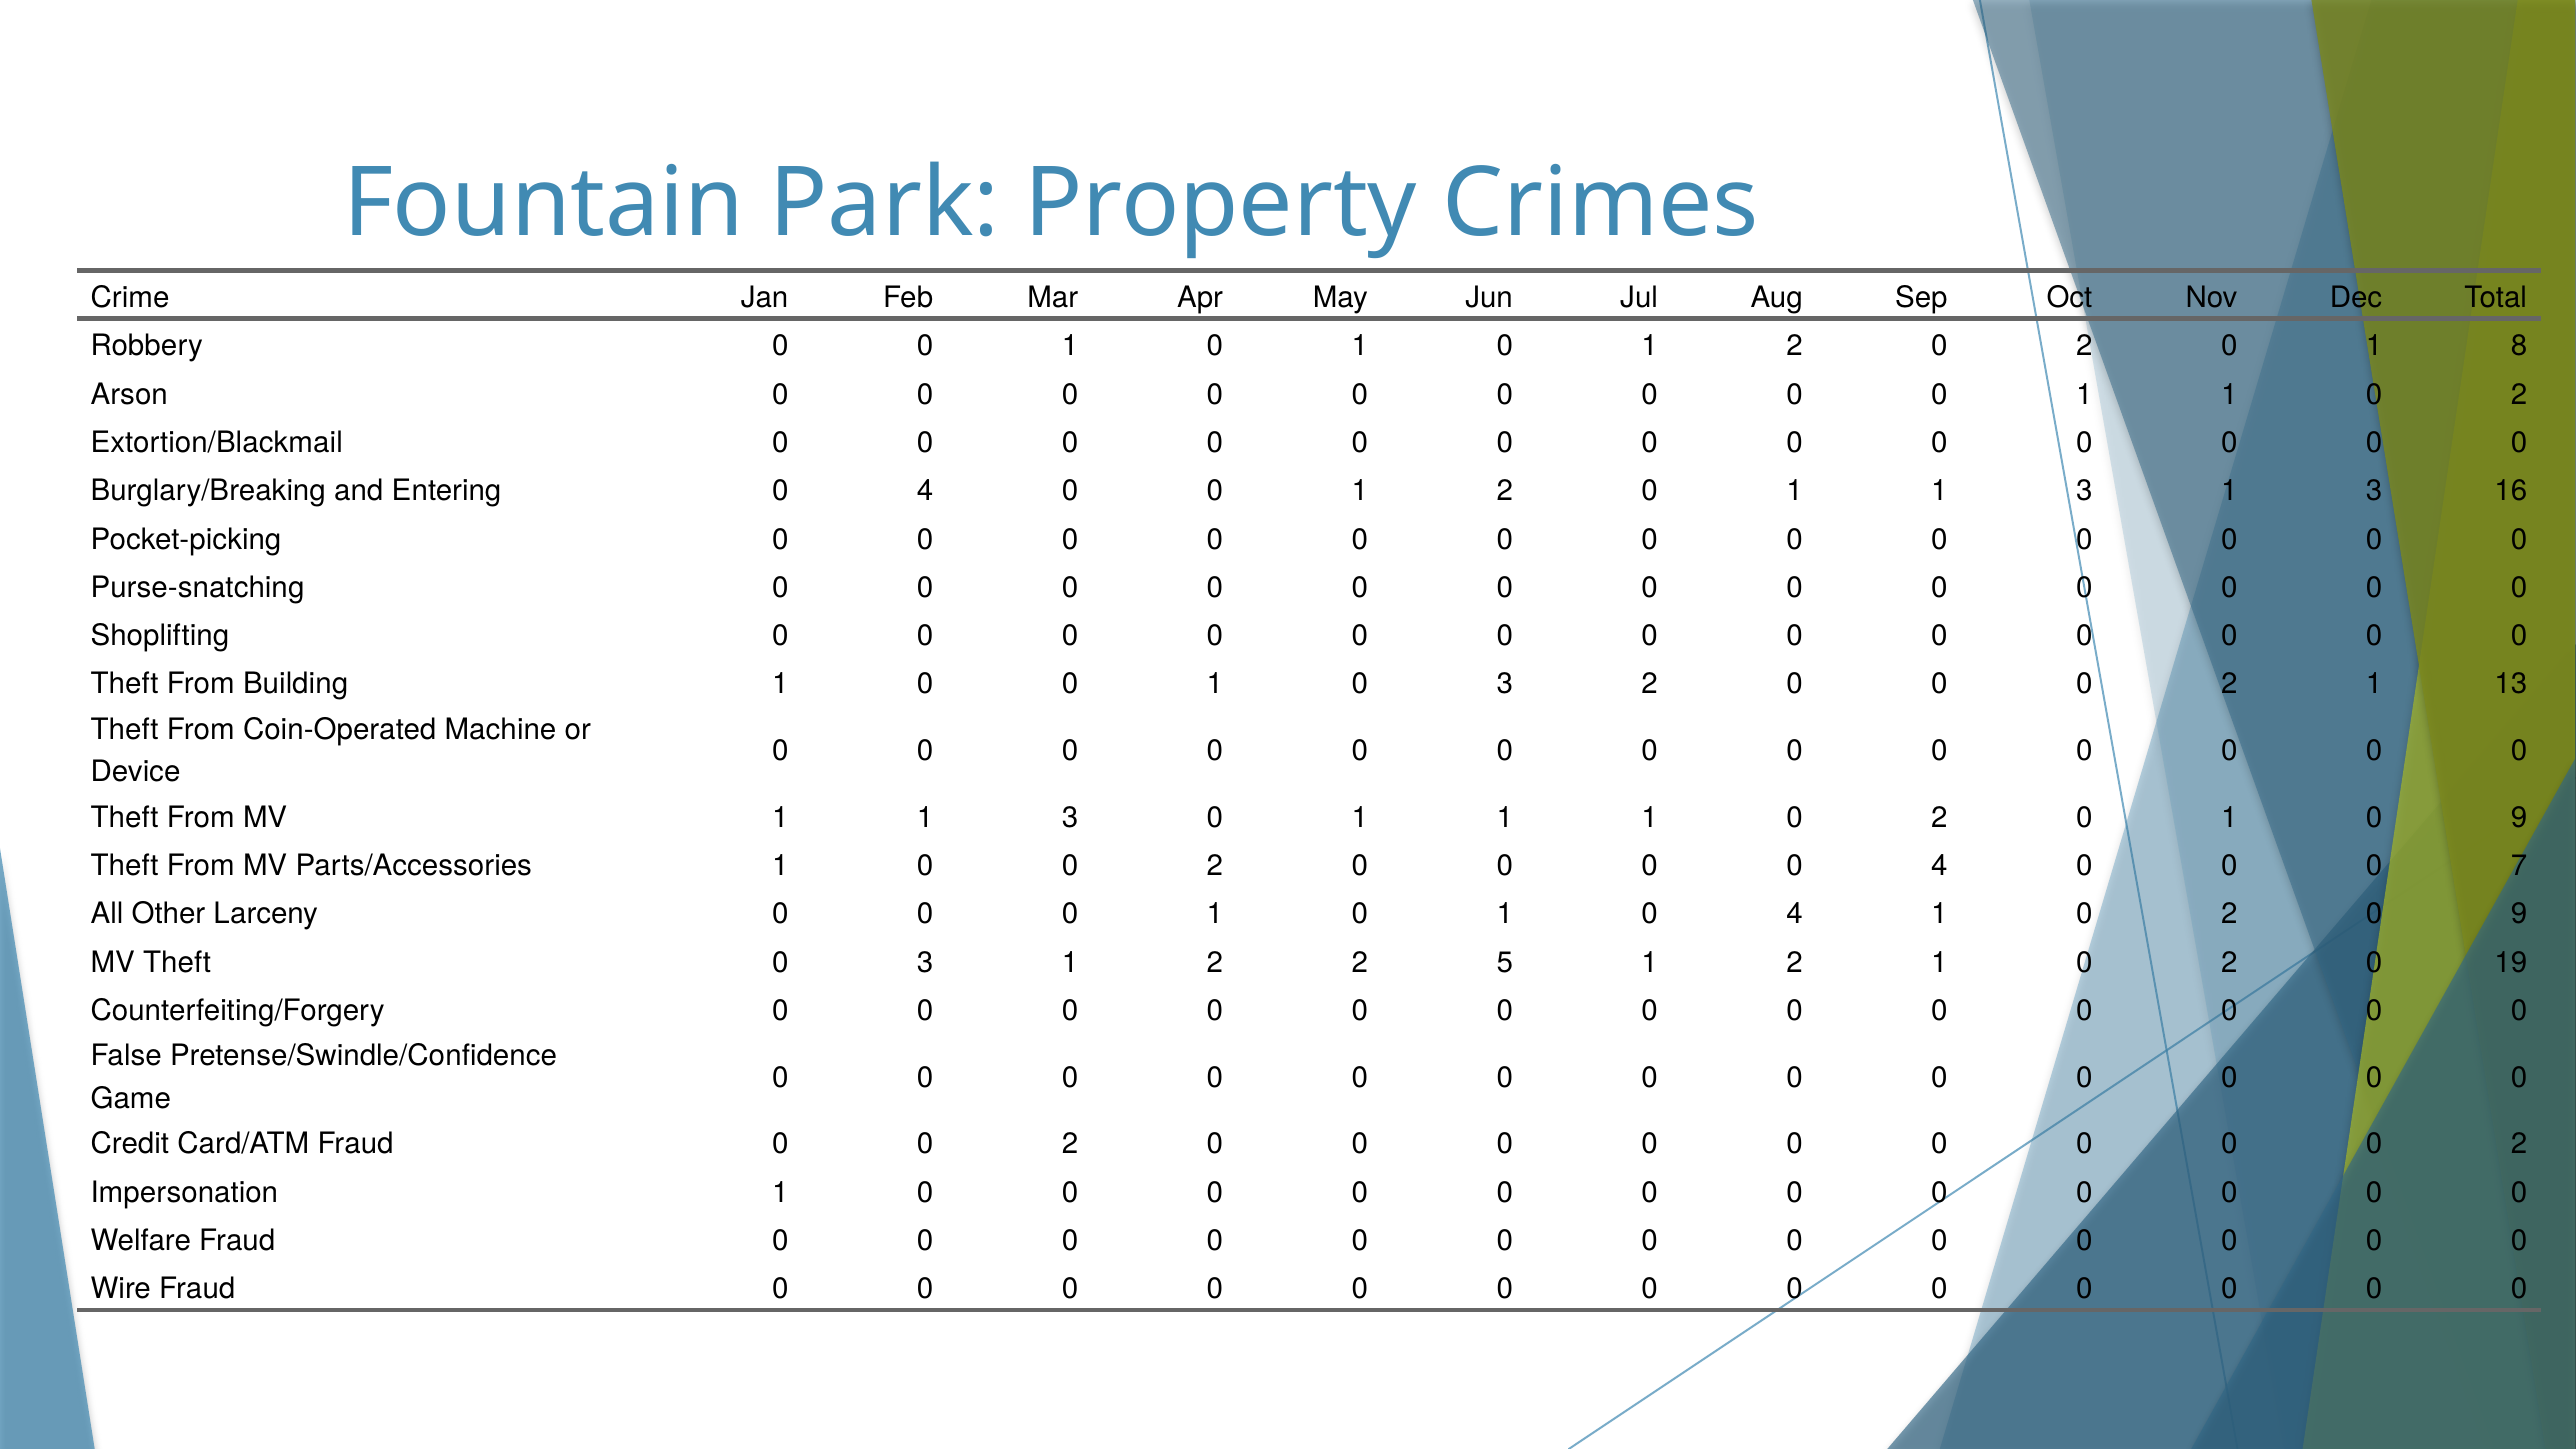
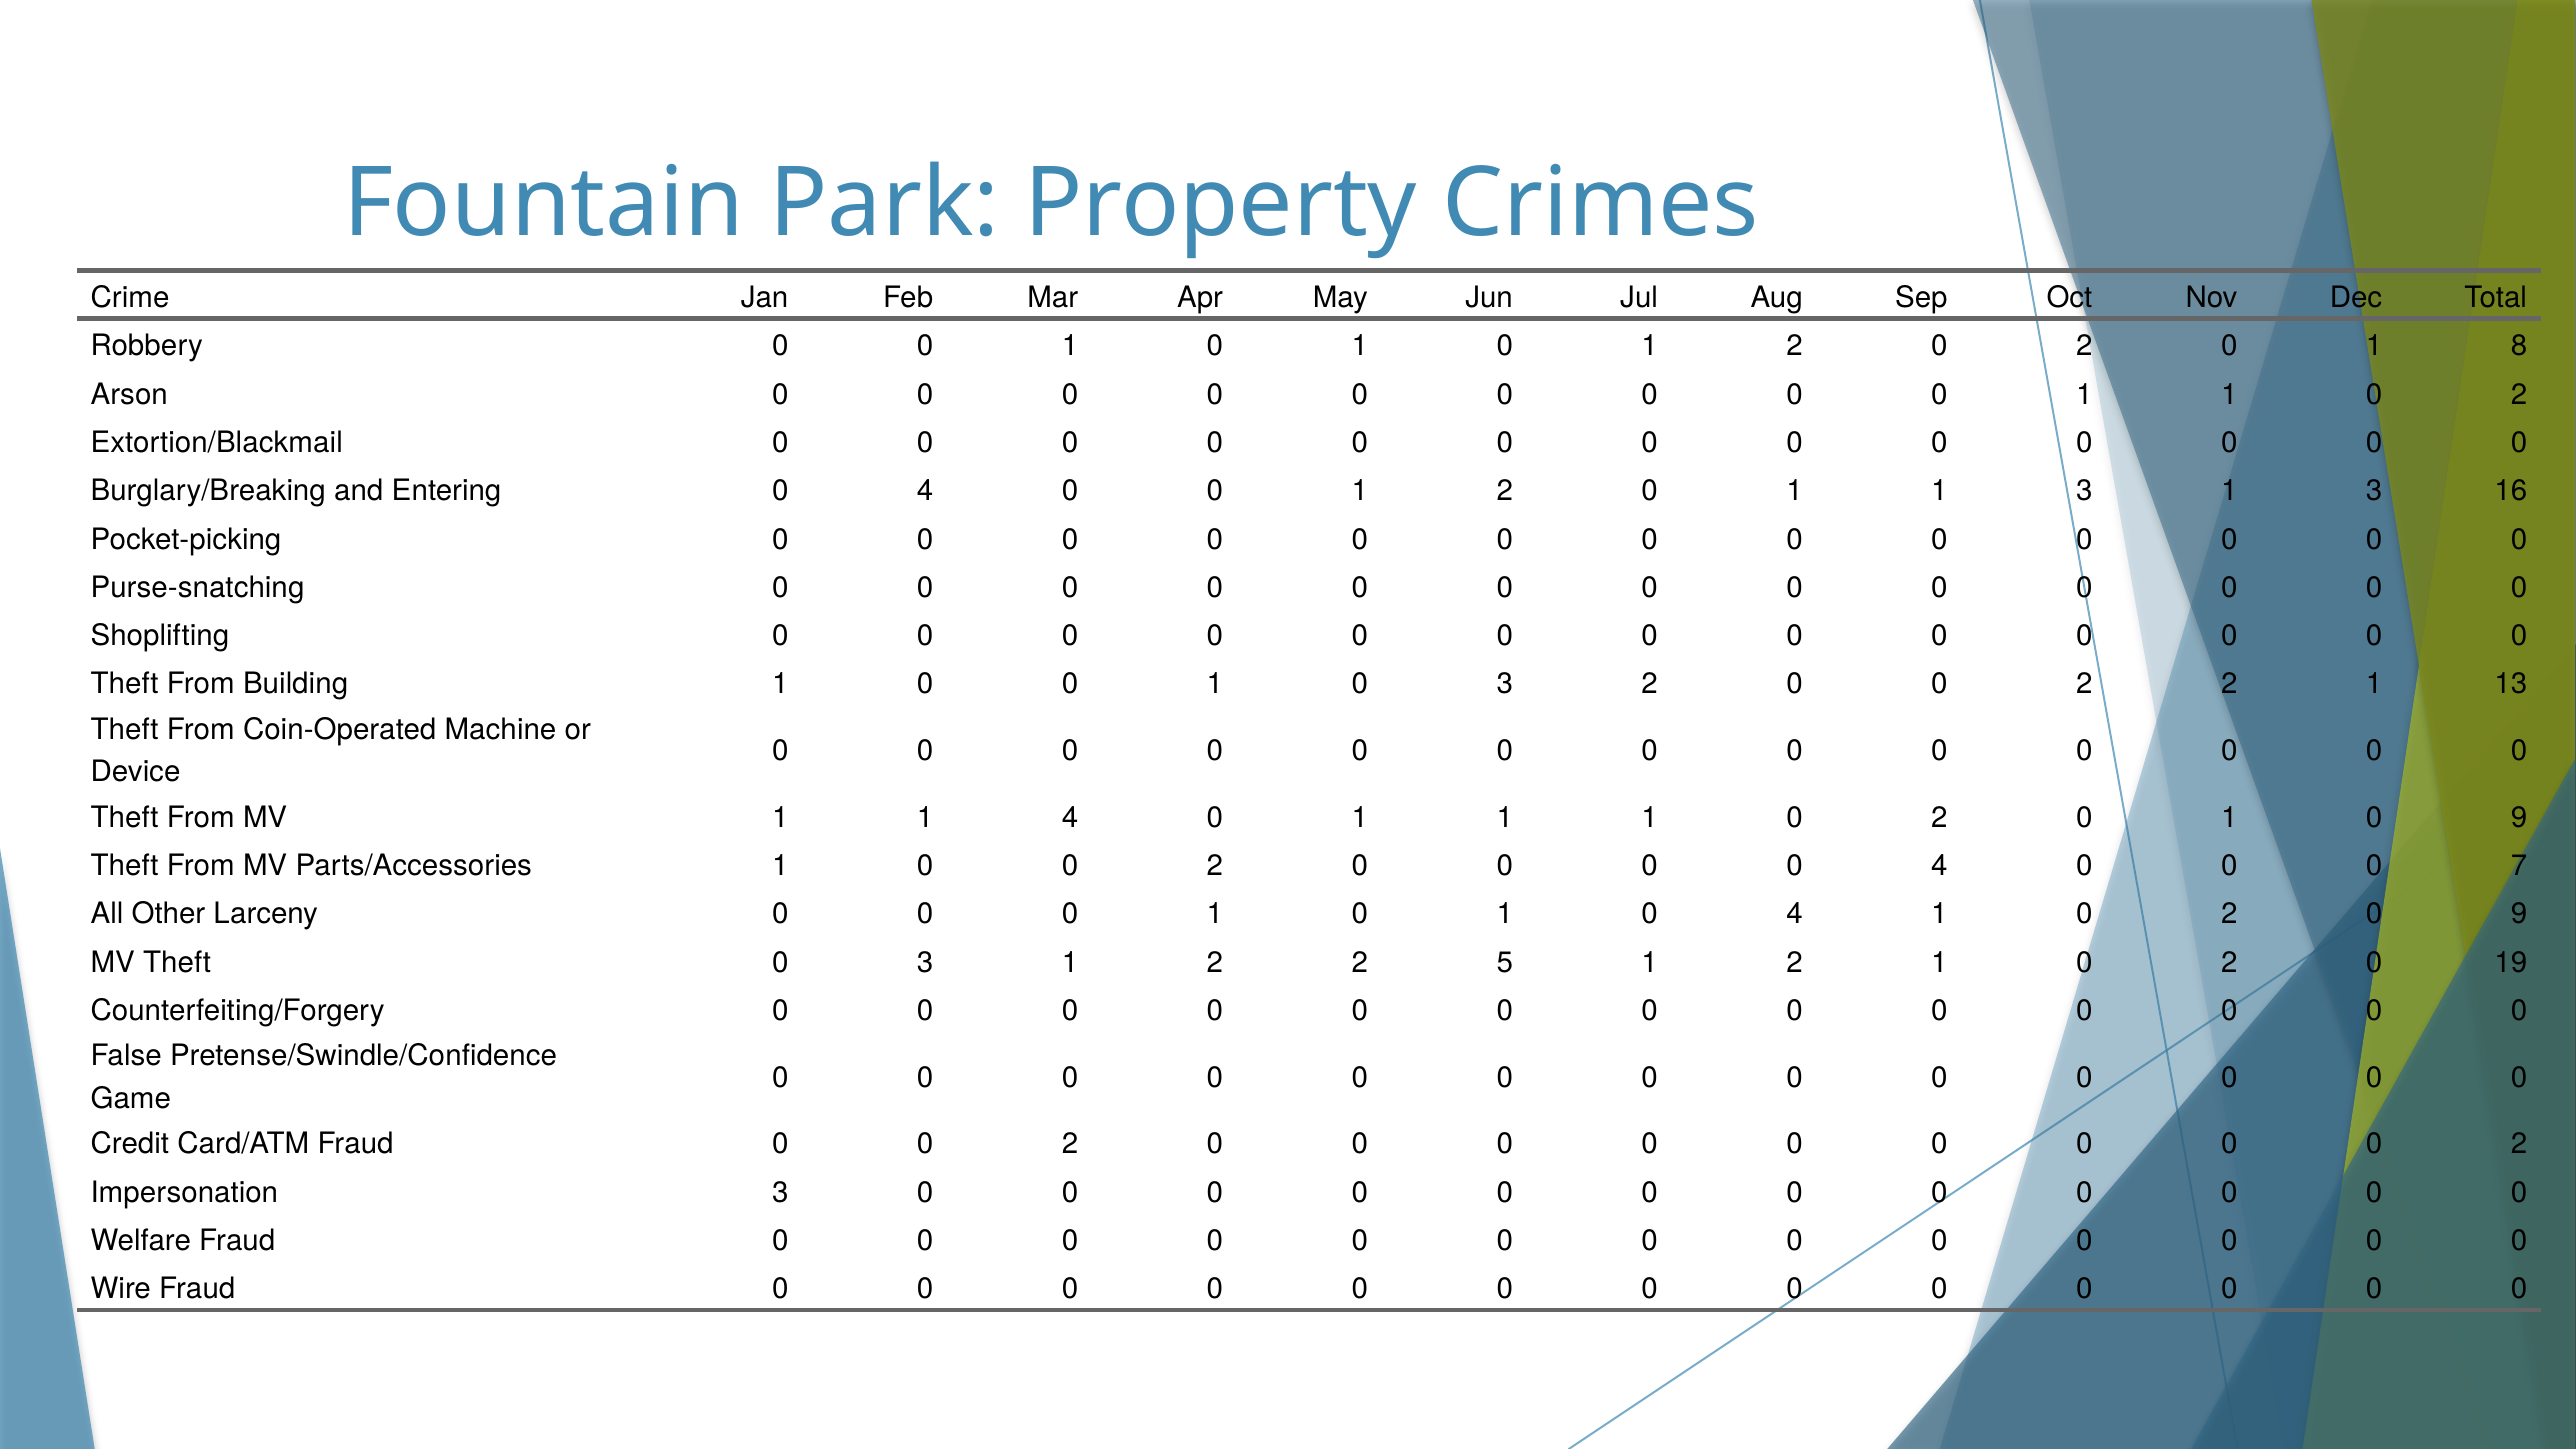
0 at (2084, 684): 0 -> 2
MV 1 1 3: 3 -> 4
Impersonation 1: 1 -> 3
